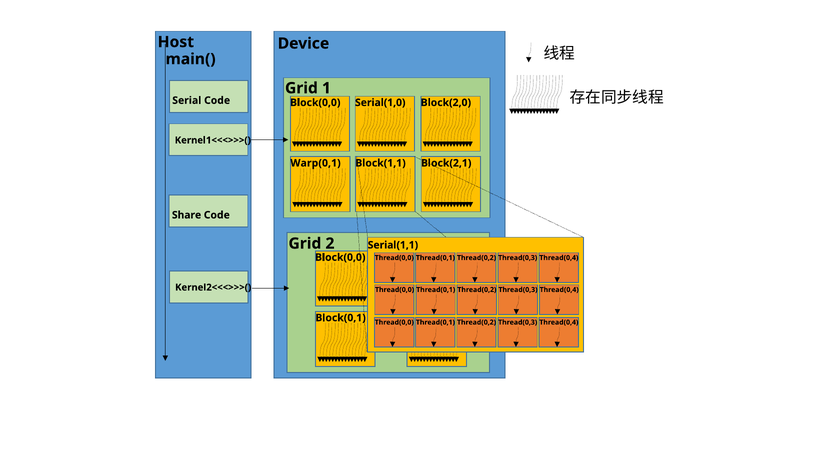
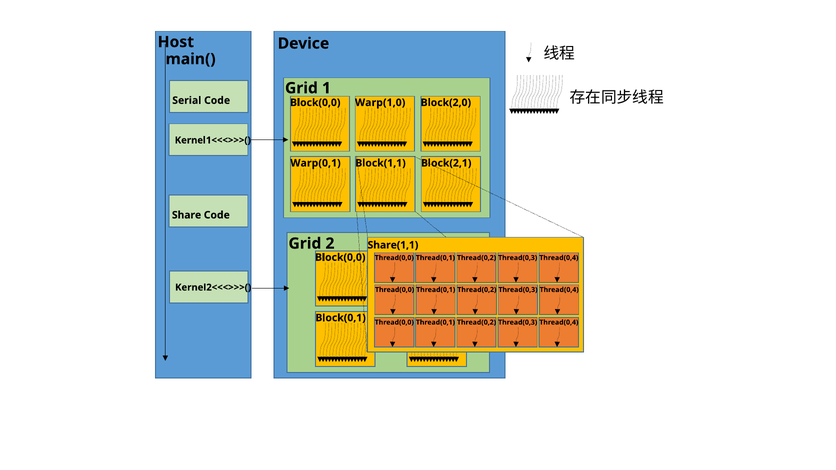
Serial(1,0: Serial(1,0 -> Warp(1,0
Serial(1,1: Serial(1,1 -> Share(1,1
